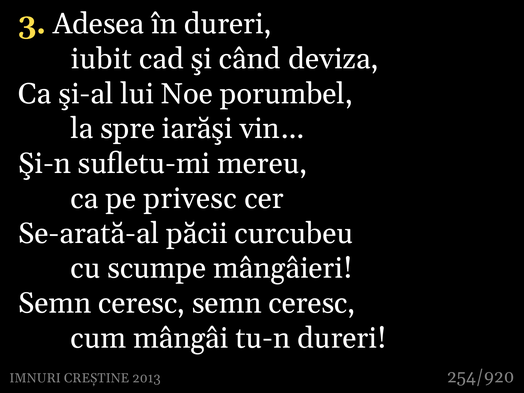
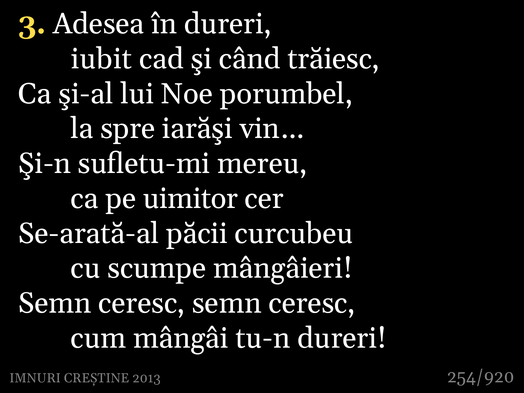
deviza: deviza -> trăiesc
privesc: privesc -> uimitor
